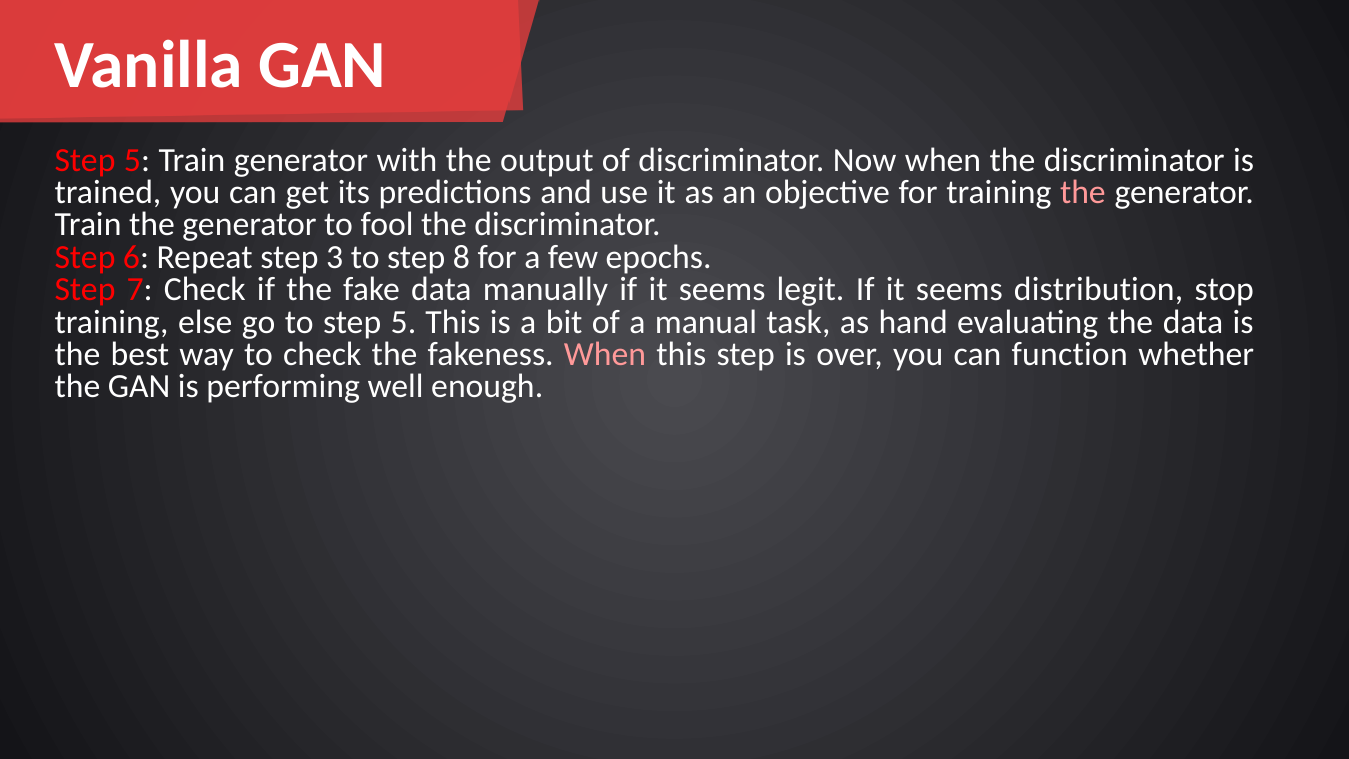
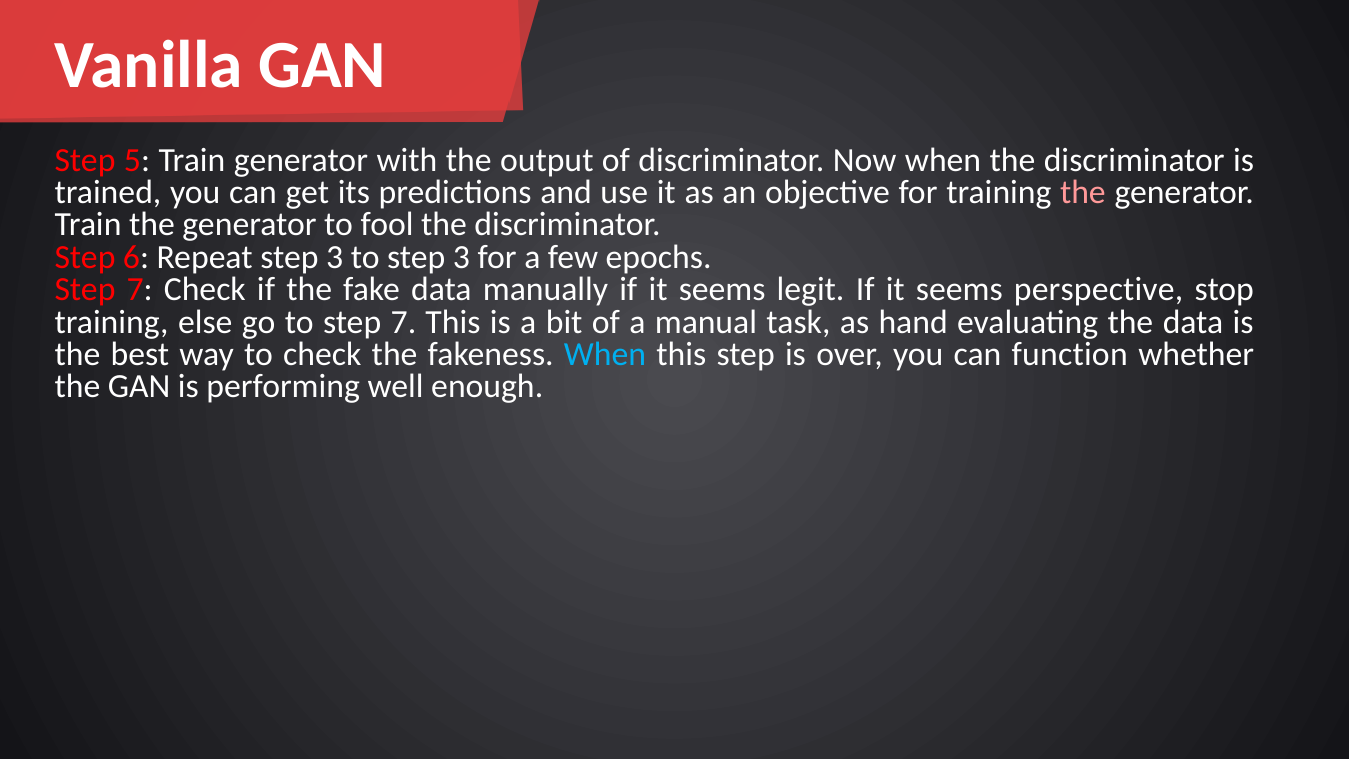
to step 8: 8 -> 3
distribution: distribution -> perspective
to step 5: 5 -> 7
When at (605, 354) colour: pink -> light blue
